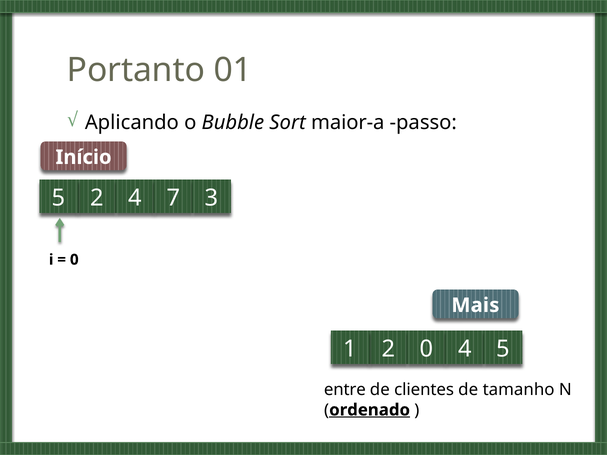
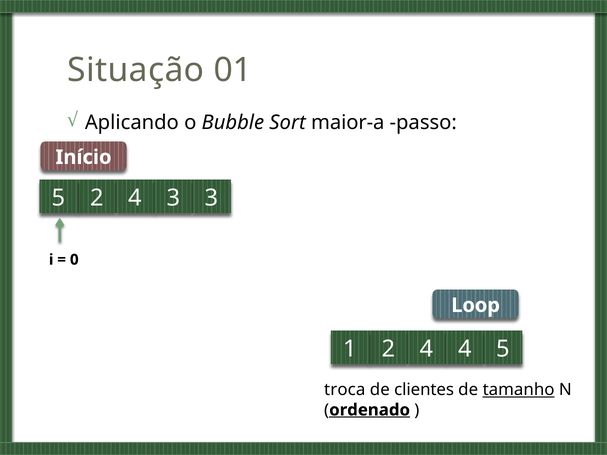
Portanto: Portanto -> Situação
4 7: 7 -> 3
Mais: Mais -> Loop
0 at (427, 349): 0 -> 4
entre: entre -> troca
tamanho underline: none -> present
